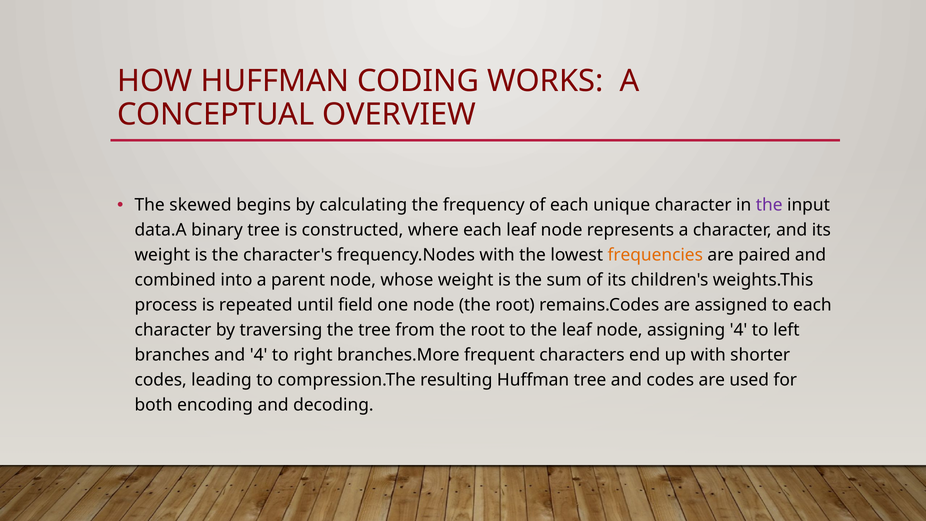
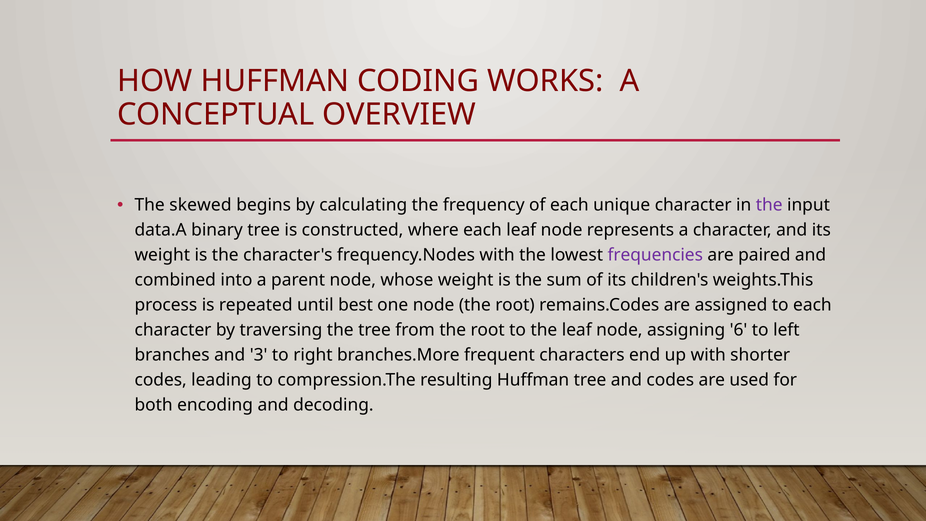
frequencies colour: orange -> purple
field: field -> best
assigning 4: 4 -> 6
and 4: 4 -> 3
